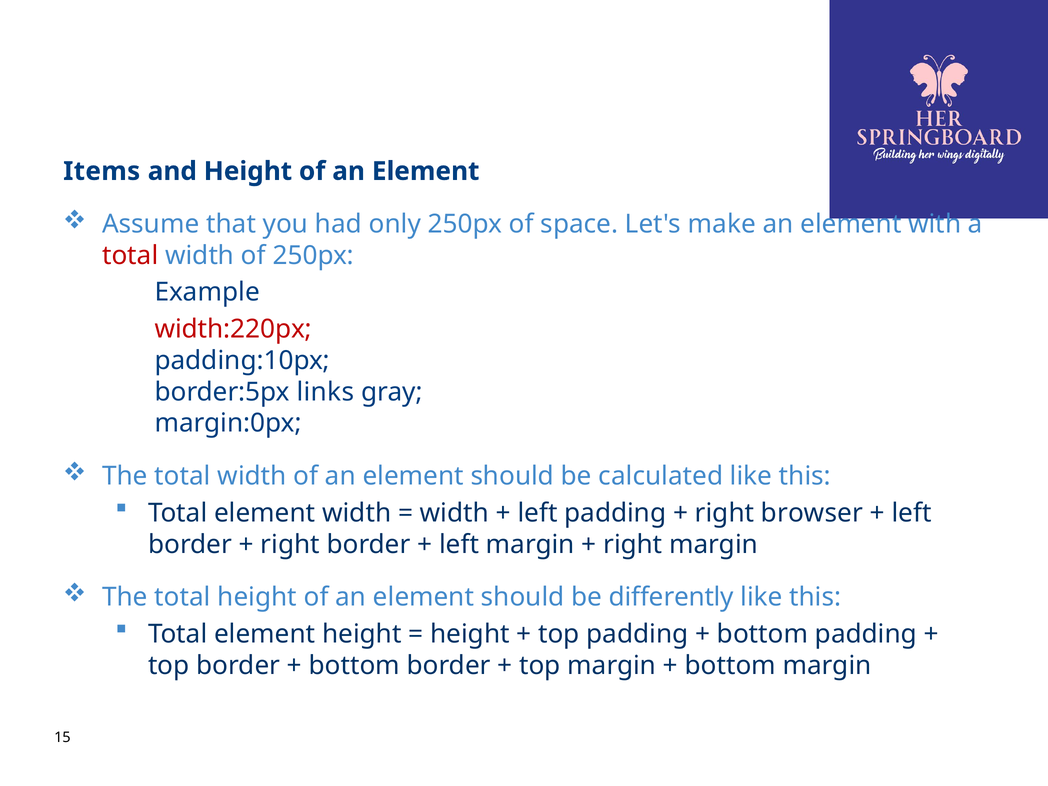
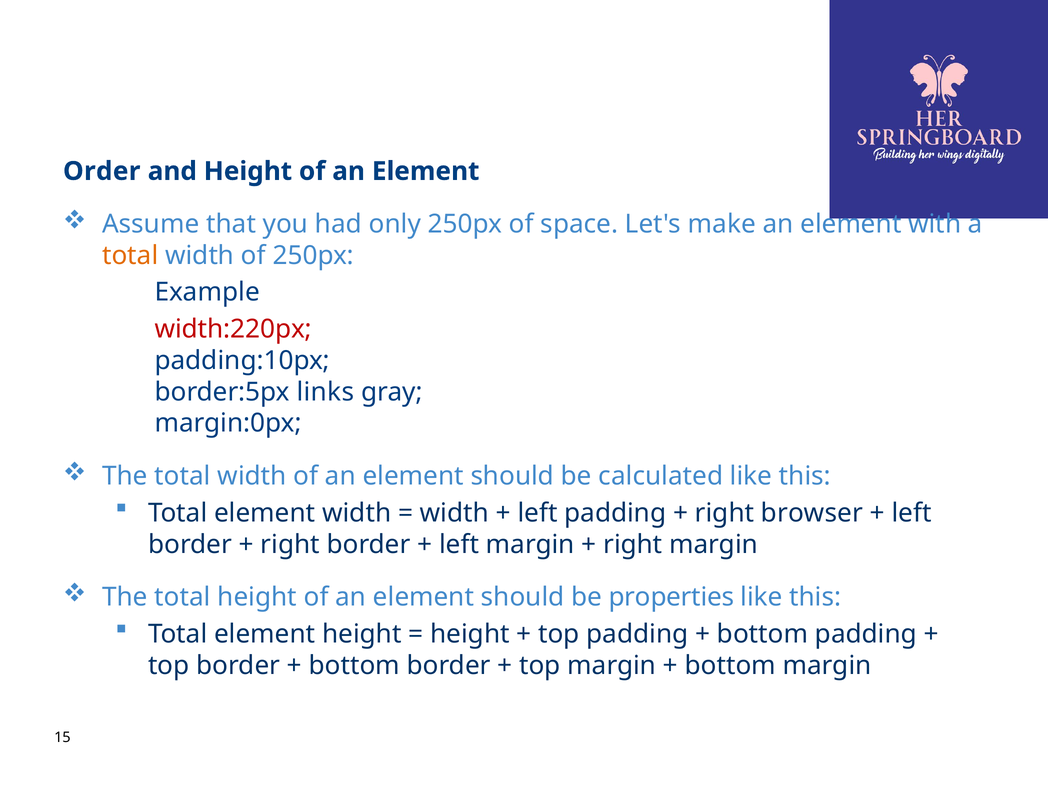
Items: Items -> Order
total at (130, 256) colour: red -> orange
differently: differently -> properties
